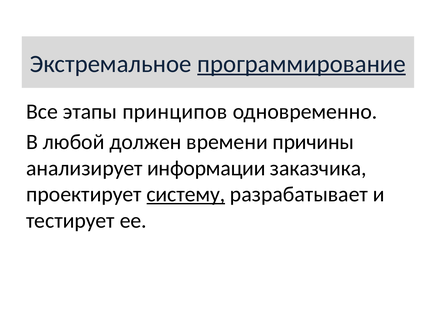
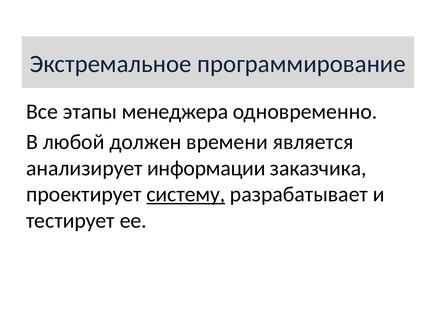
программирование underline: present -> none
принципов: принципов -> менеджера
причины: причины -> является
